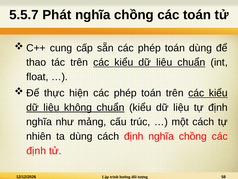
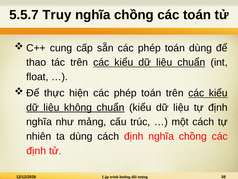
Phát: Phát -> Truy
